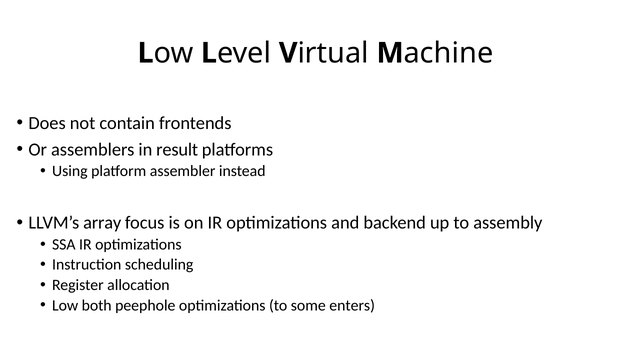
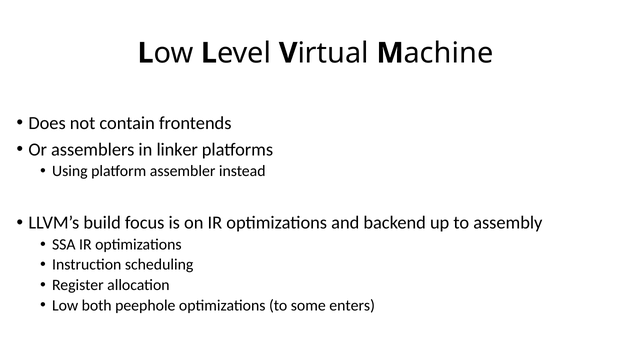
result: result -> linker
array: array -> build
